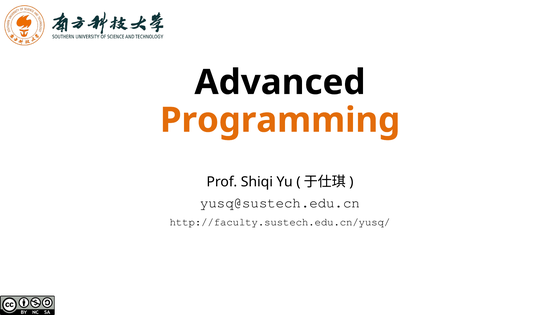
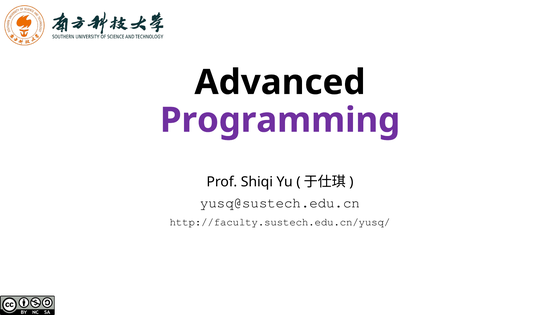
Programming colour: orange -> purple
